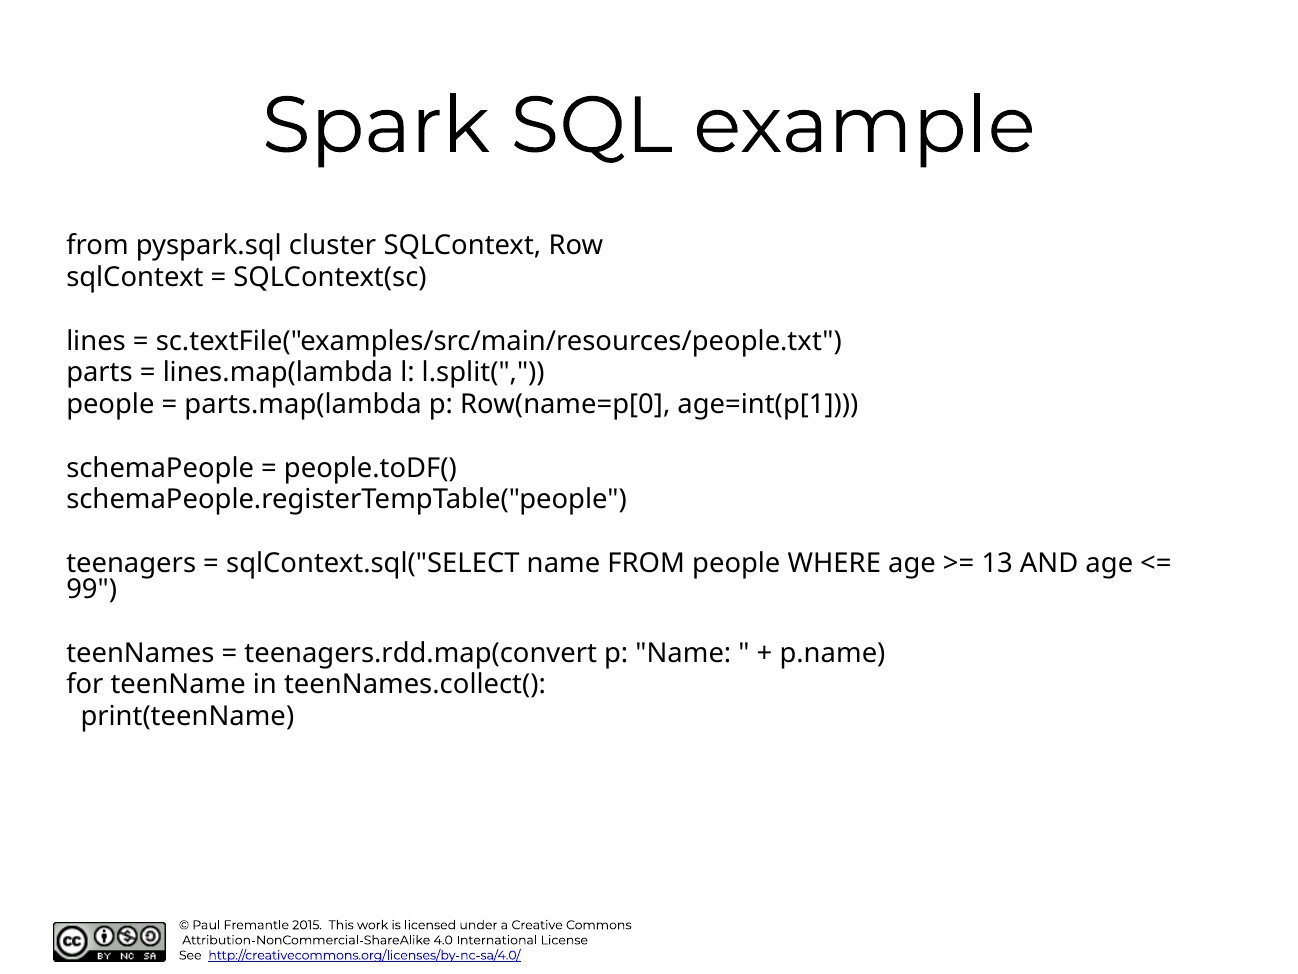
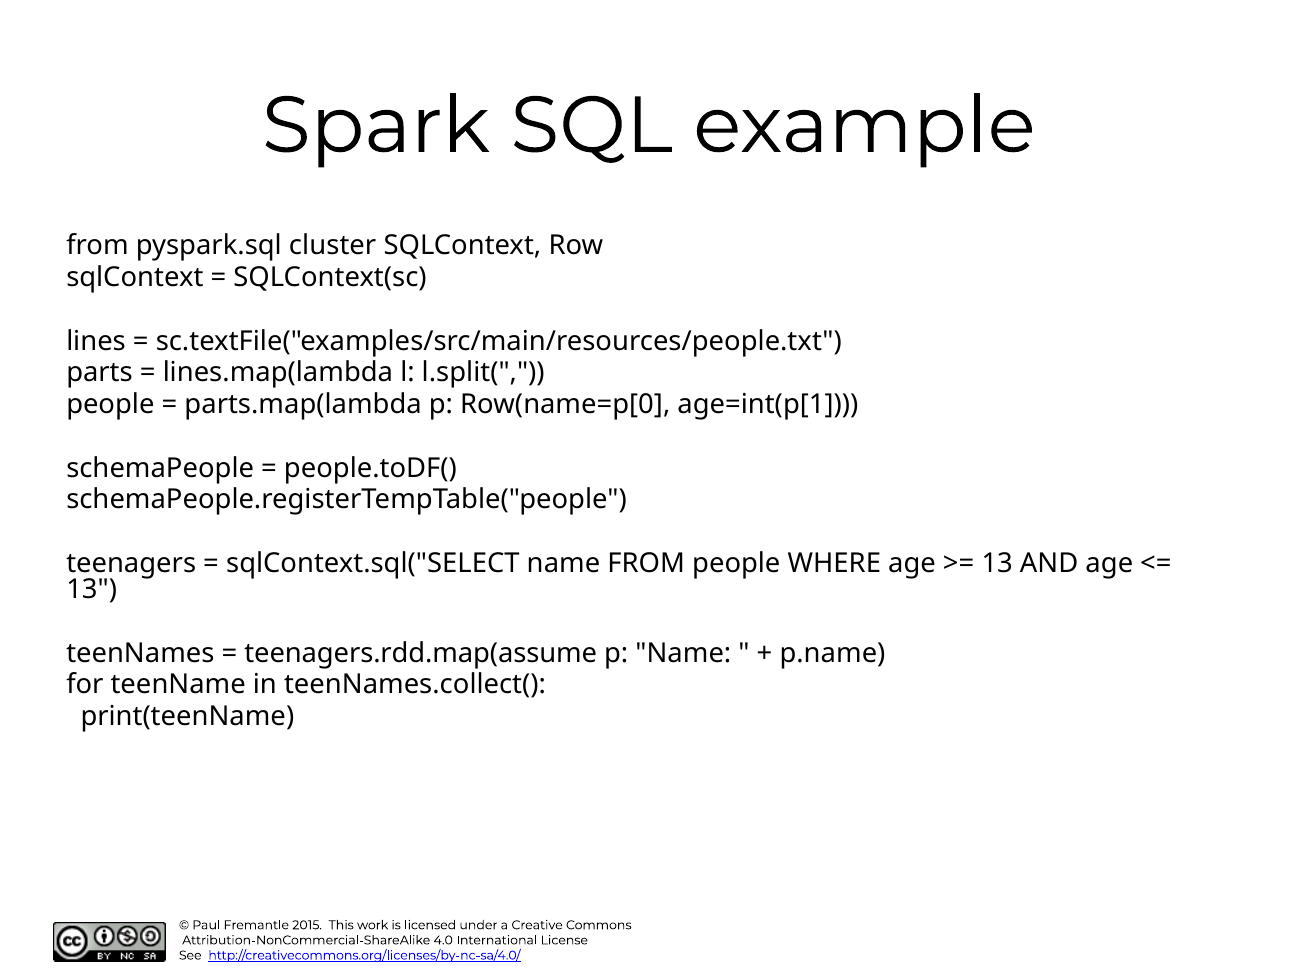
99 at (92, 589): 99 -> 13
teenagers.rdd.map(convert: teenagers.rdd.map(convert -> teenagers.rdd.map(assume
